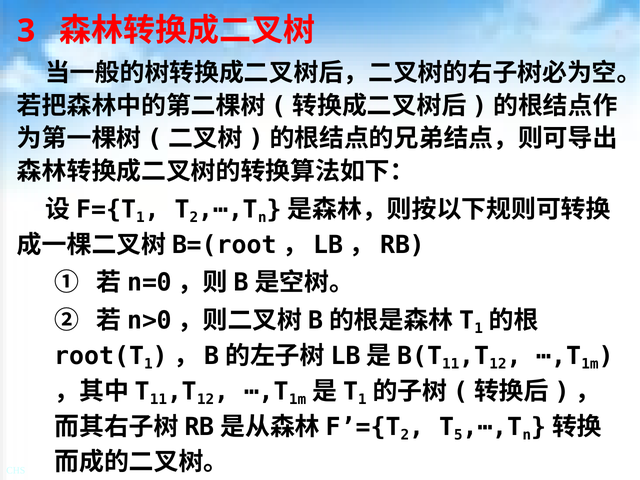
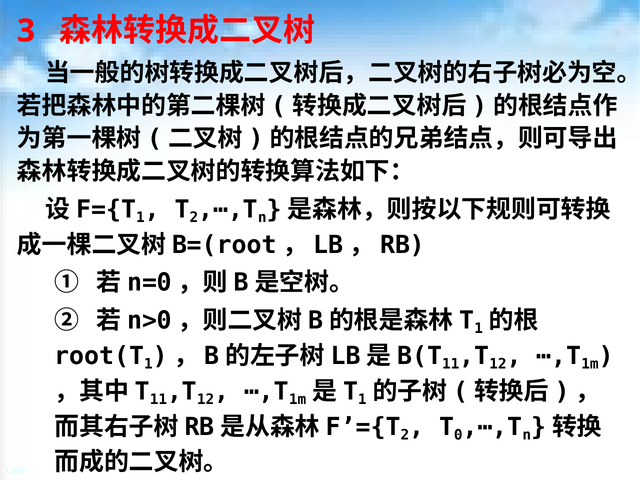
5: 5 -> 0
